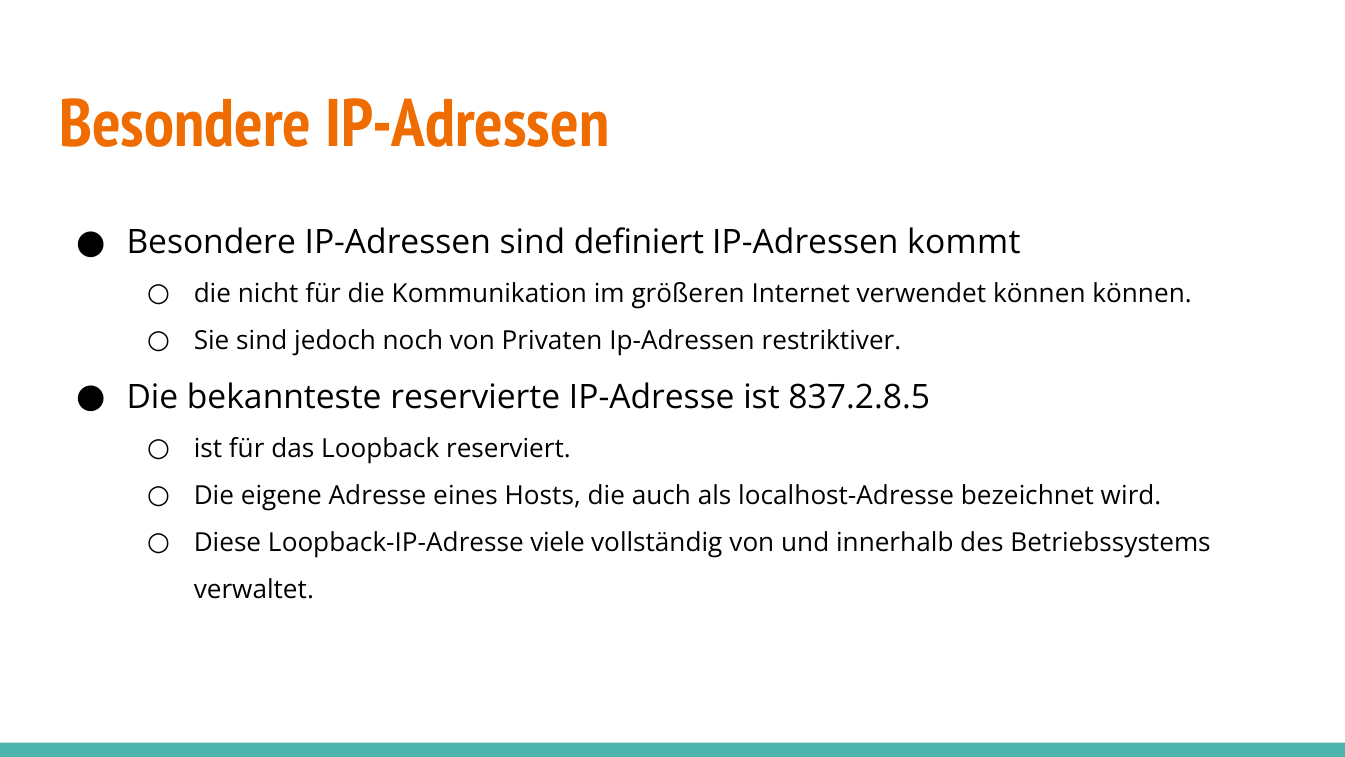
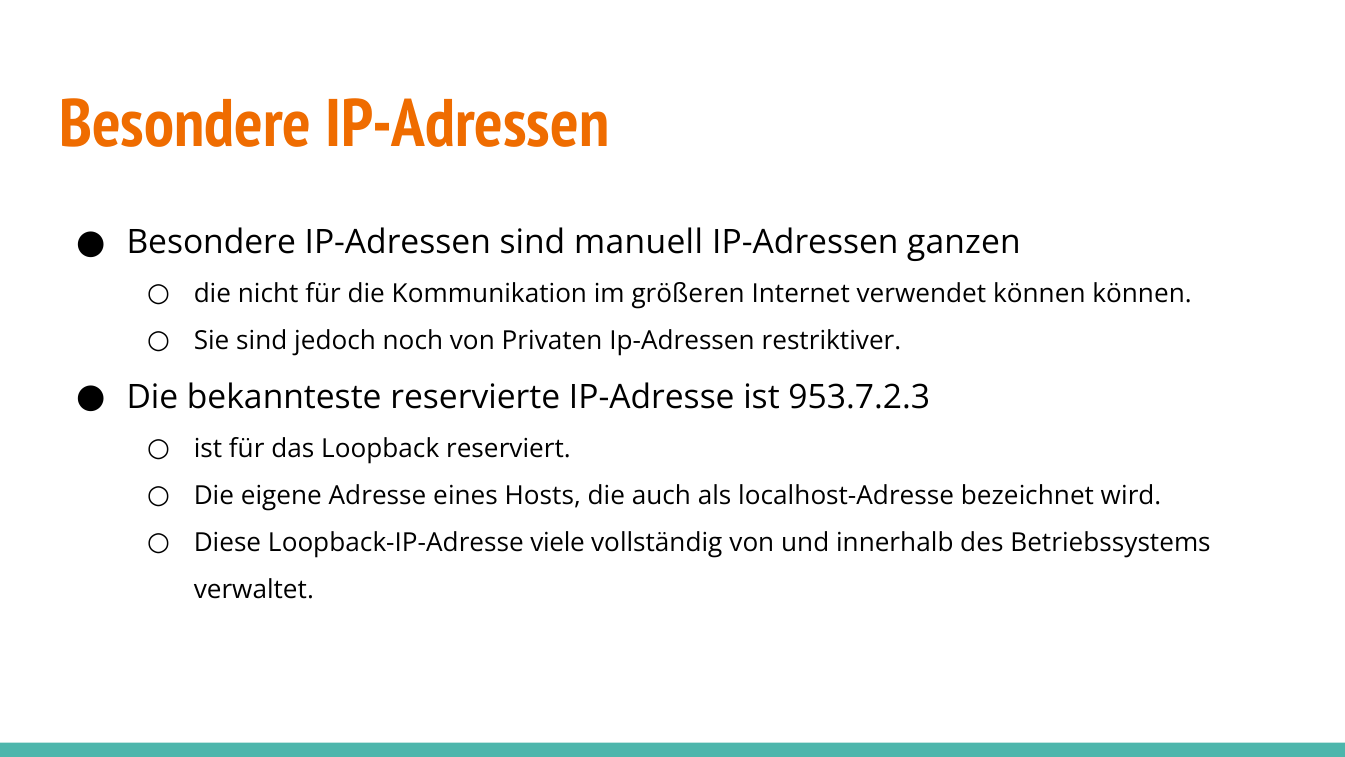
definiert: definiert -> manuell
kommt: kommt -> ganzen
837.2.8.5: 837.2.8.5 -> 953.7.2.3
